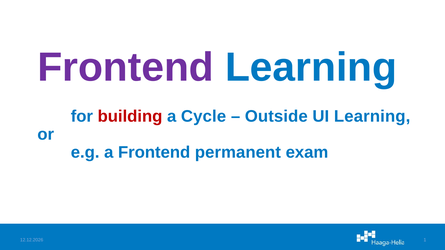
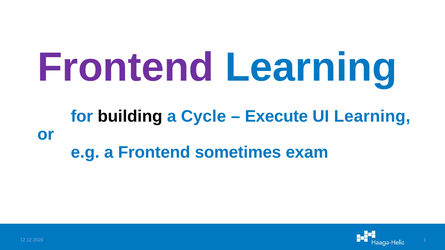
building colour: red -> black
Outside: Outside -> Execute
permanent: permanent -> sometimes
